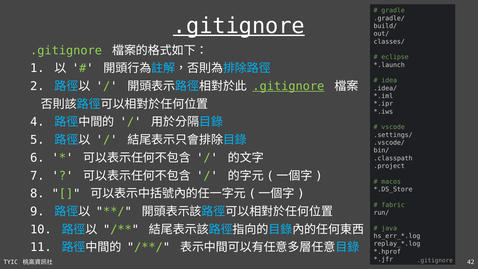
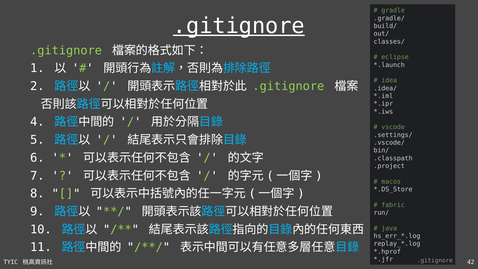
.gitignore at (288, 86) underline: present -> none
